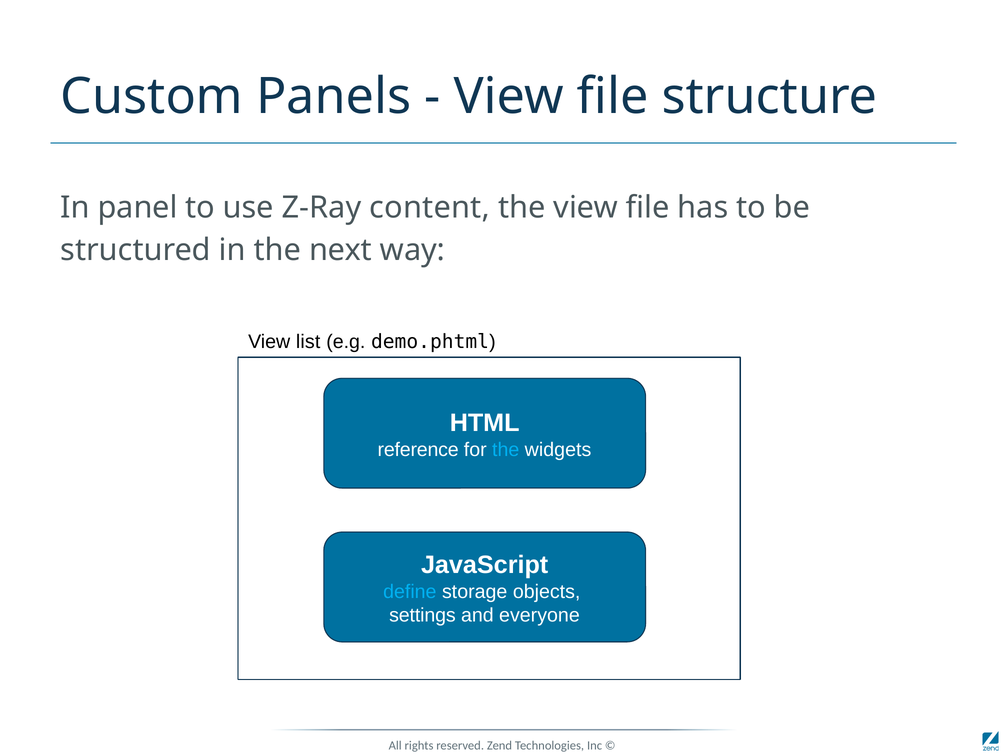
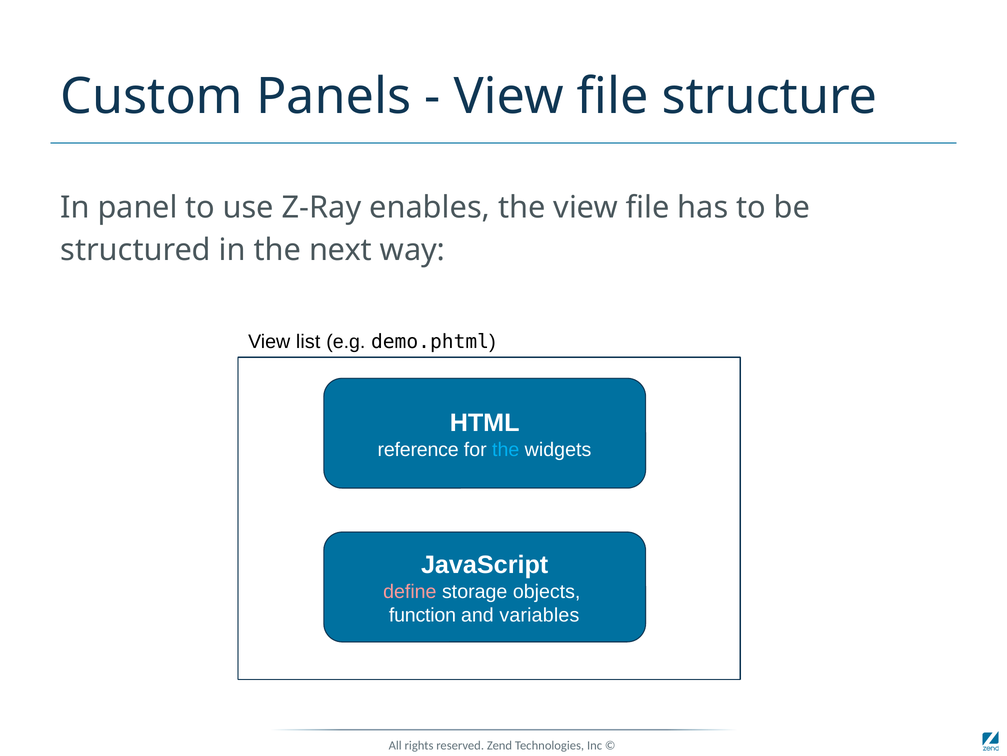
content: content -> enables
define colour: light blue -> pink
settings: settings -> function
everyone: everyone -> variables
